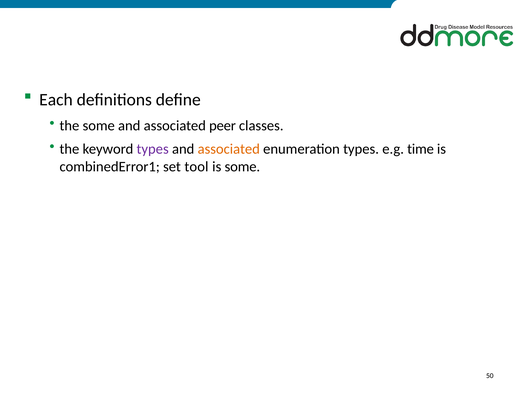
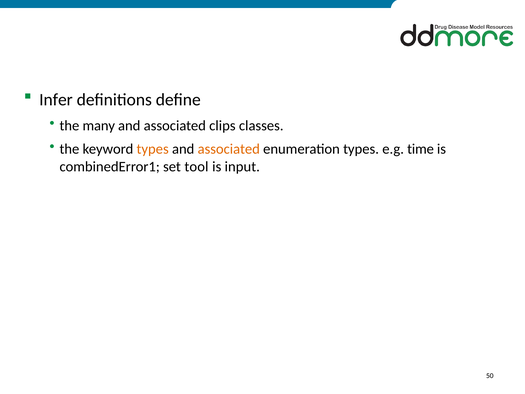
Each: Each -> Infer
the some: some -> many
peer: peer -> clips
types at (153, 149) colour: purple -> orange
is some: some -> input
